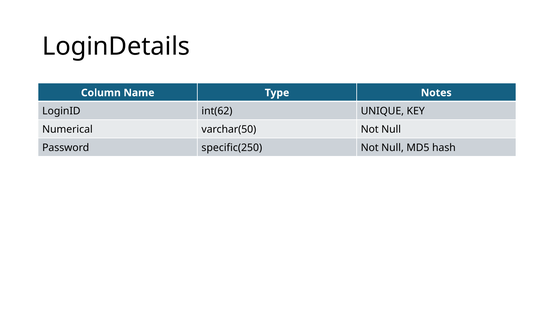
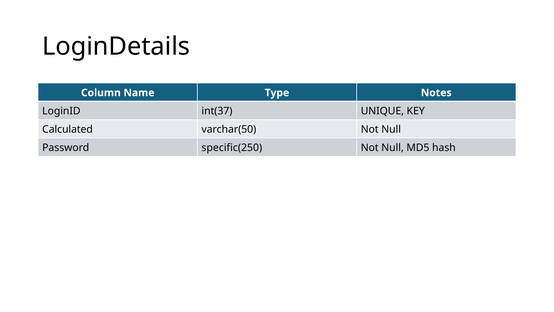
int(62: int(62 -> int(37
Numerical: Numerical -> Calculated
